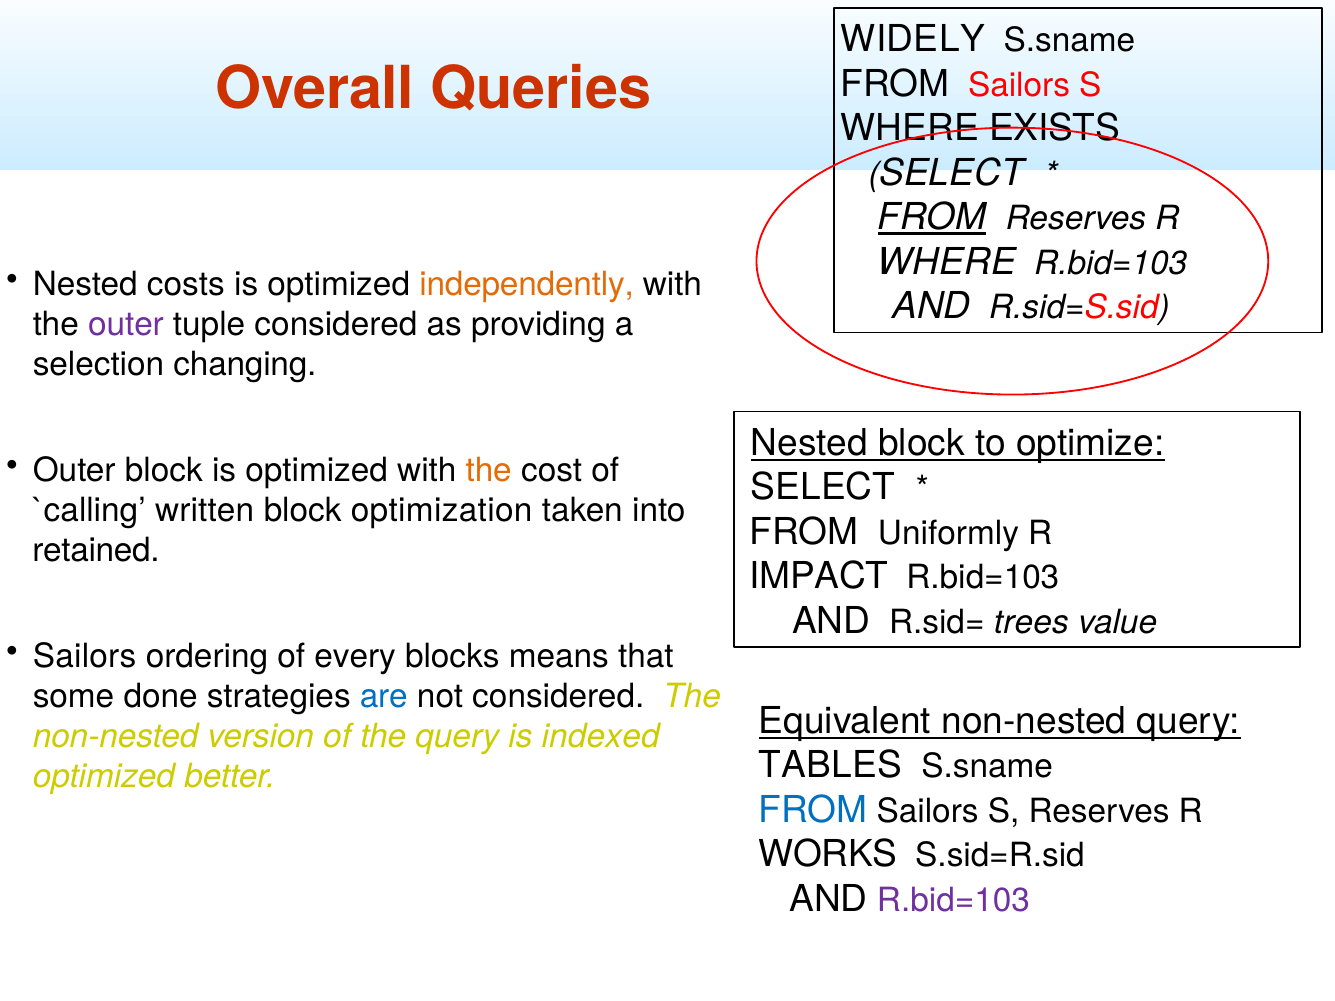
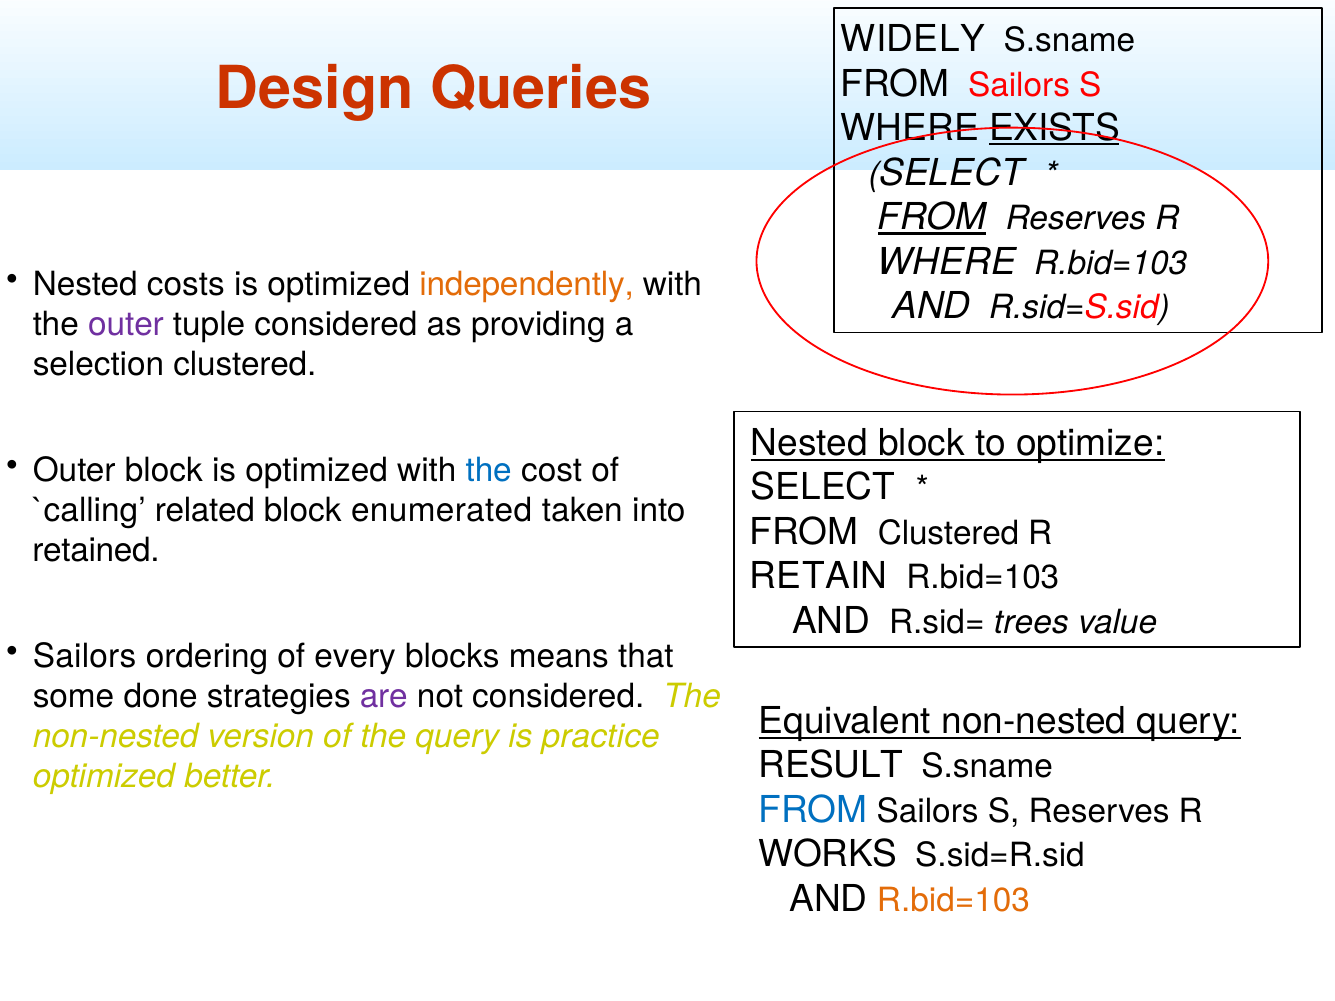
Overall: Overall -> Design
EXISTS underline: none -> present
selection changing: changing -> clustered
the at (489, 471) colour: orange -> blue
written: written -> related
optimization: optimization -> enumerated
FROM Uniformly: Uniformly -> Clustered
IMPACT: IMPACT -> RETAIN
are colour: blue -> purple
indexed: indexed -> practice
TABLES: TABLES -> RESULT
R.bid=103 at (953, 900) colour: purple -> orange
